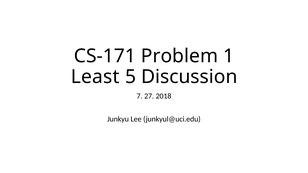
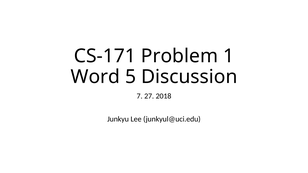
Least: Least -> Word
